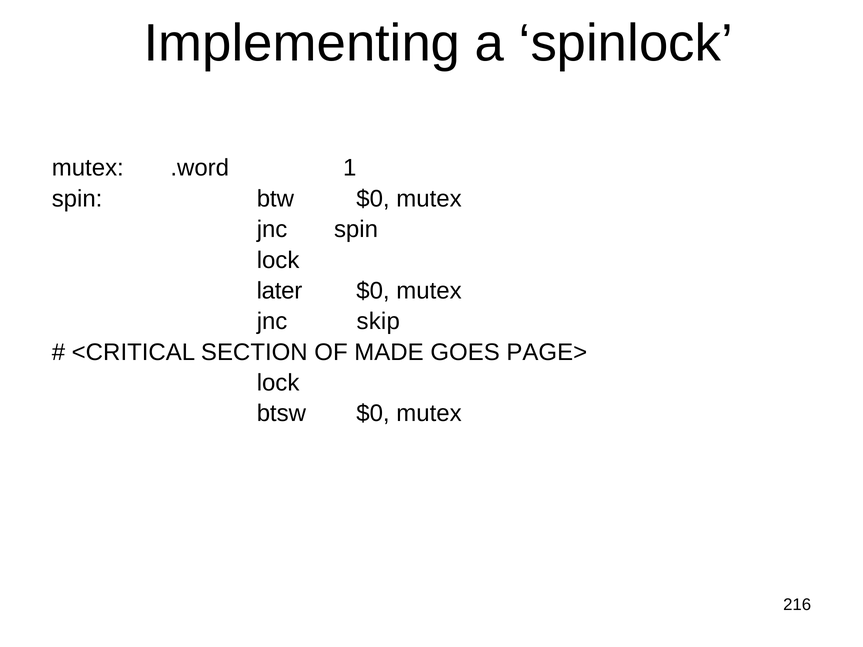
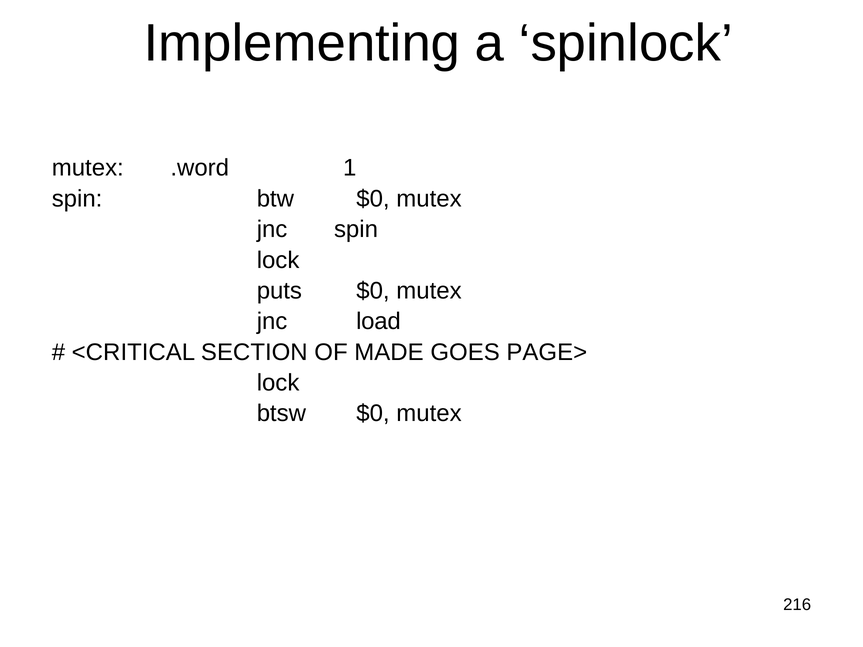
later: later -> puts
skip: skip -> load
